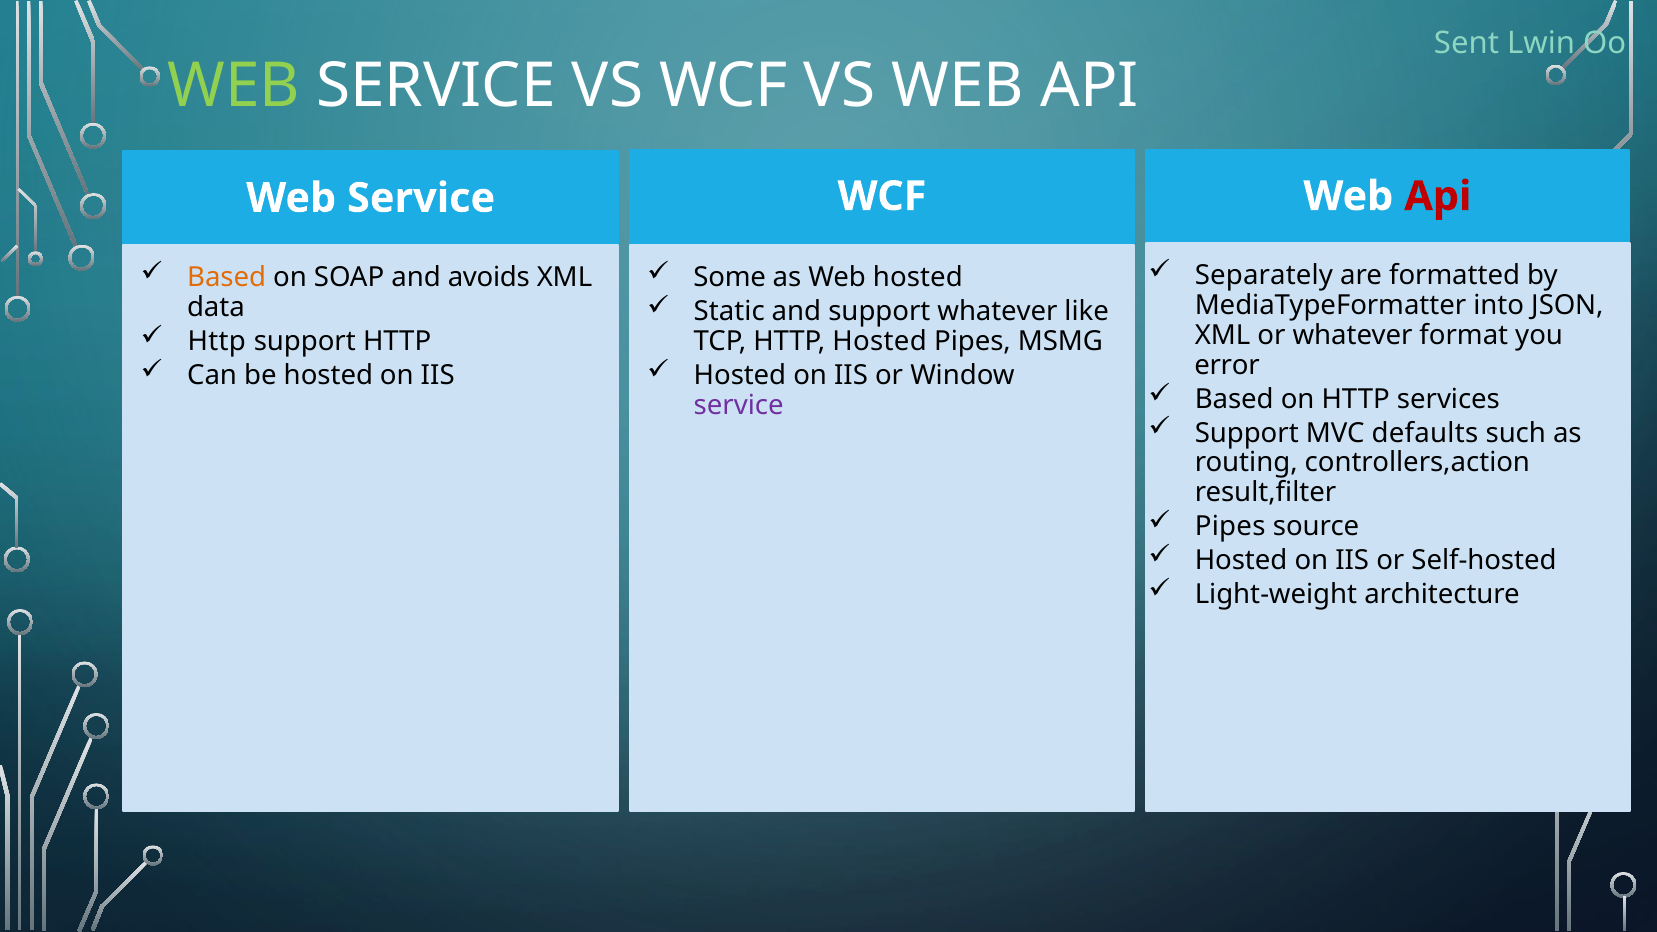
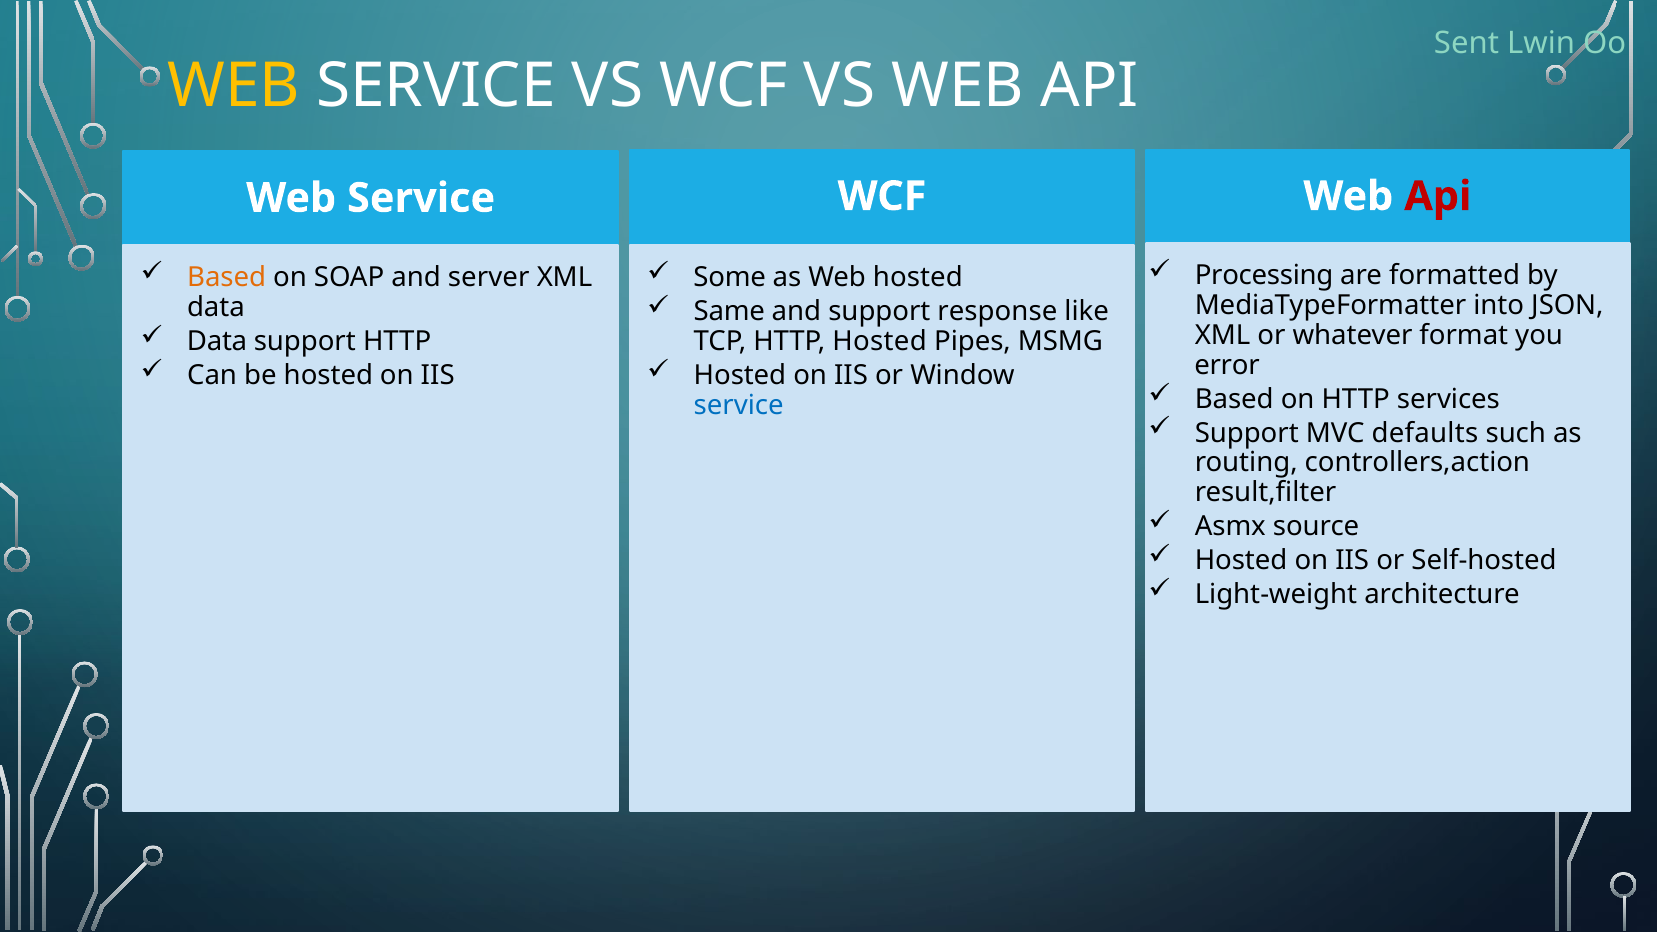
WEB at (234, 86) colour: light green -> yellow
Separately: Separately -> Processing
avoids: avoids -> server
Static: Static -> Same
support whatever: whatever -> response
Http at (217, 341): Http -> Data
service at (739, 405) colour: purple -> blue
Pipes at (1230, 527): Pipes -> Asmx
